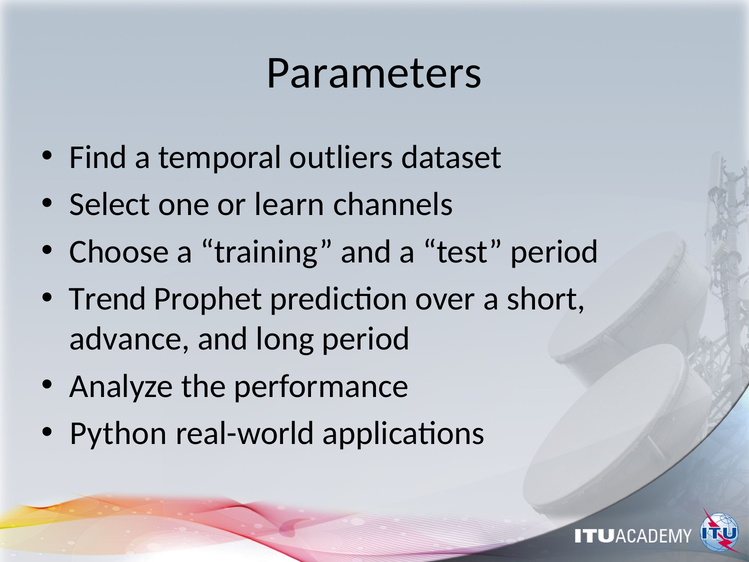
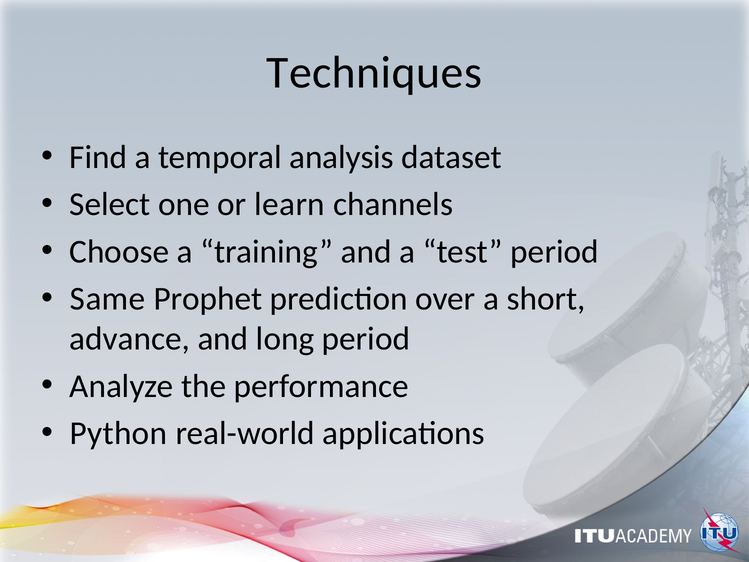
Parameters: Parameters -> Techniques
outliers: outliers -> analysis
Trend: Trend -> Same
